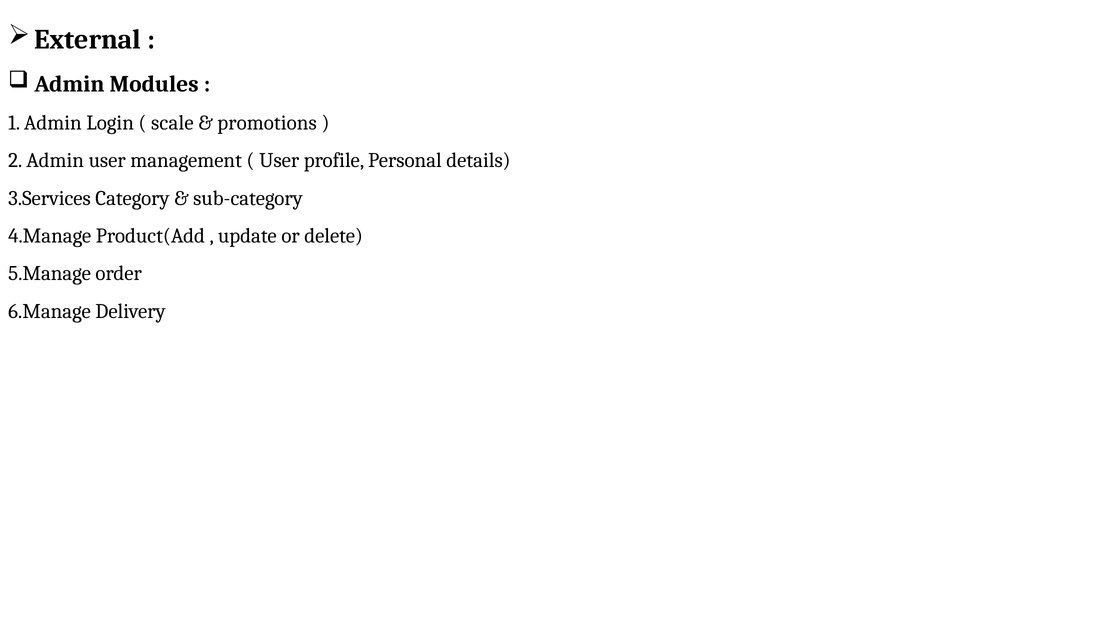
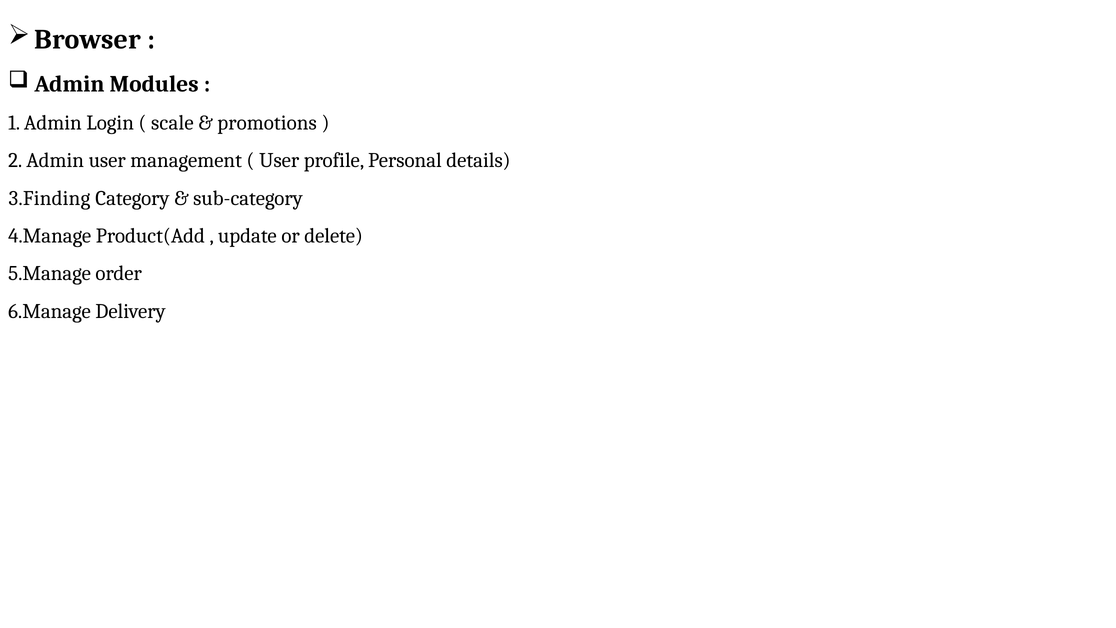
External: External -> Browser
3.Services: 3.Services -> 3.Finding
